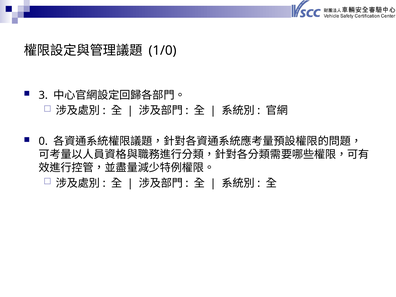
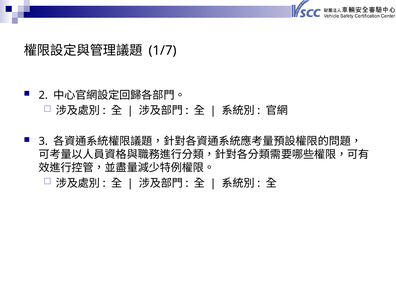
1/0: 1/0 -> 1/7
3: 3 -> 2
0: 0 -> 3
